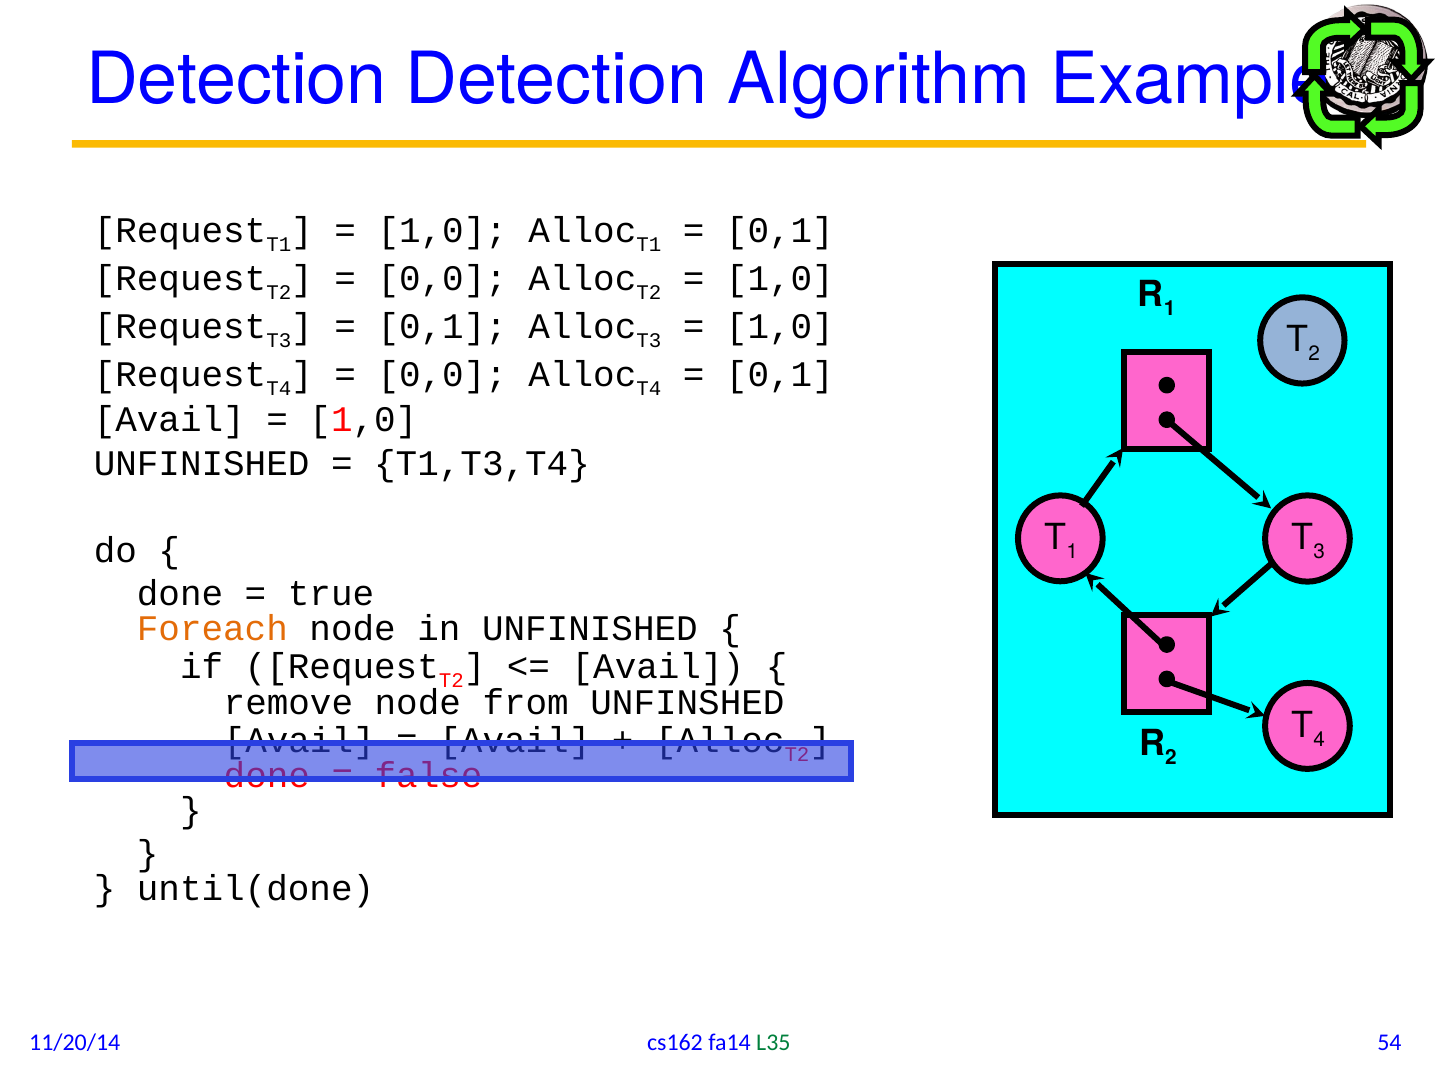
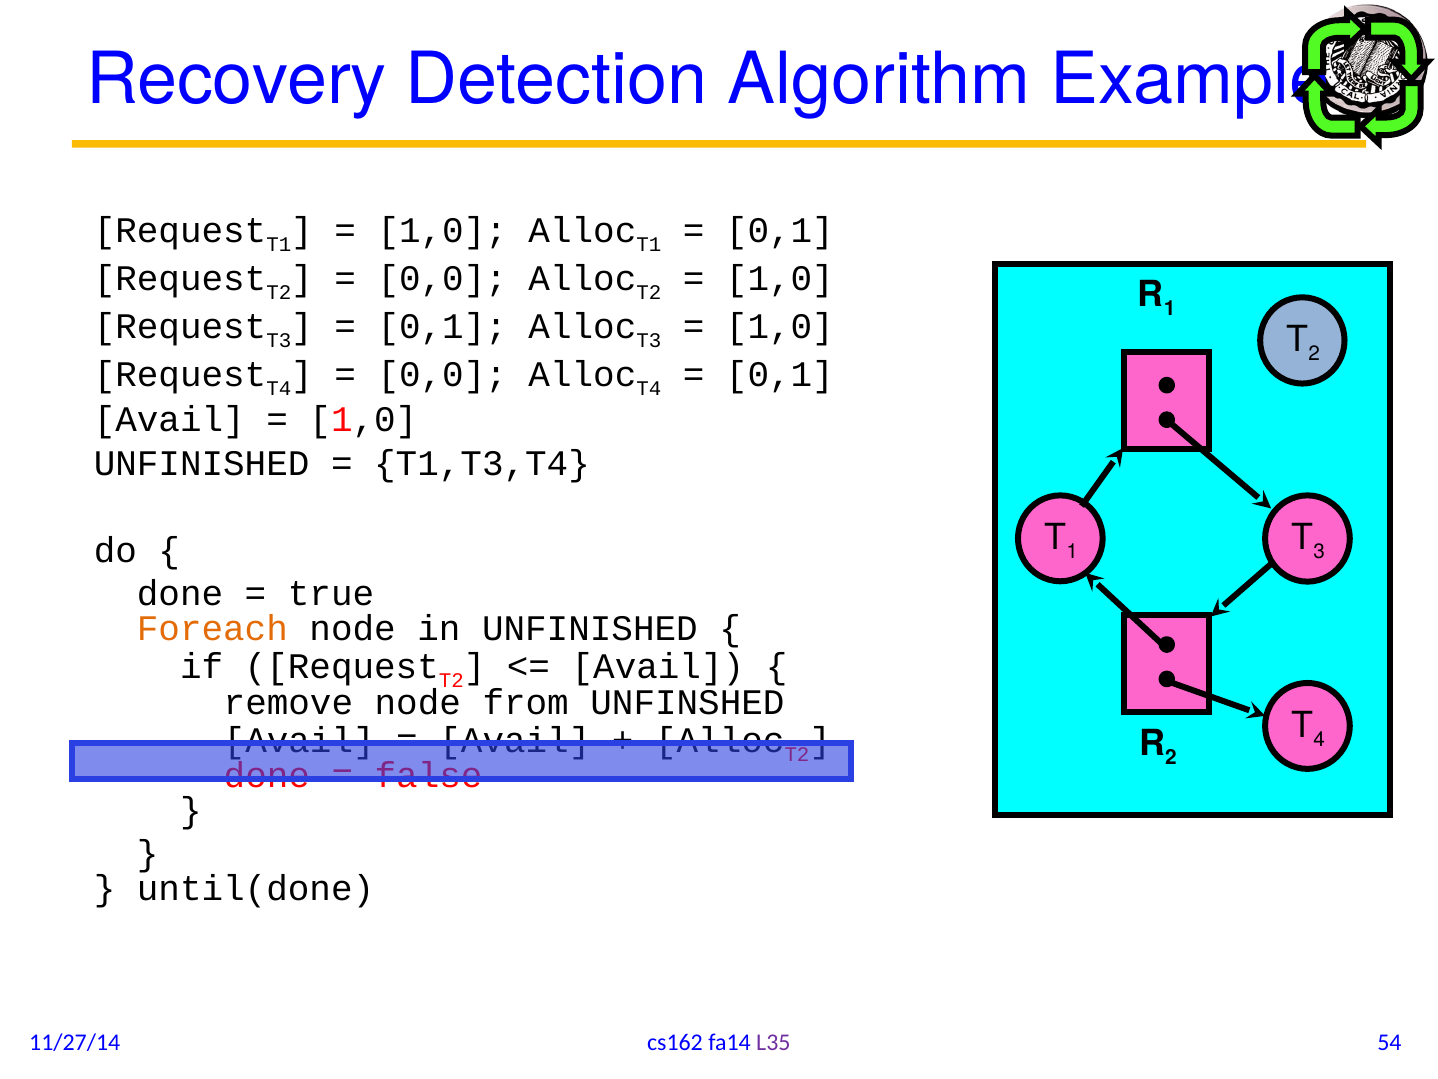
Detection at (236, 80): Detection -> Recovery
L35 colour: green -> purple
11/20/14: 11/20/14 -> 11/27/14
